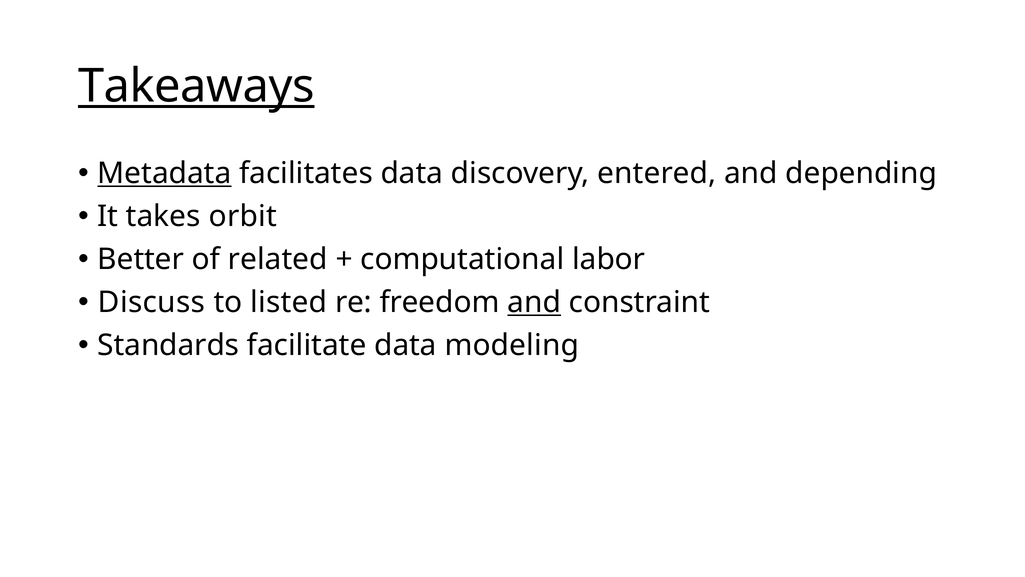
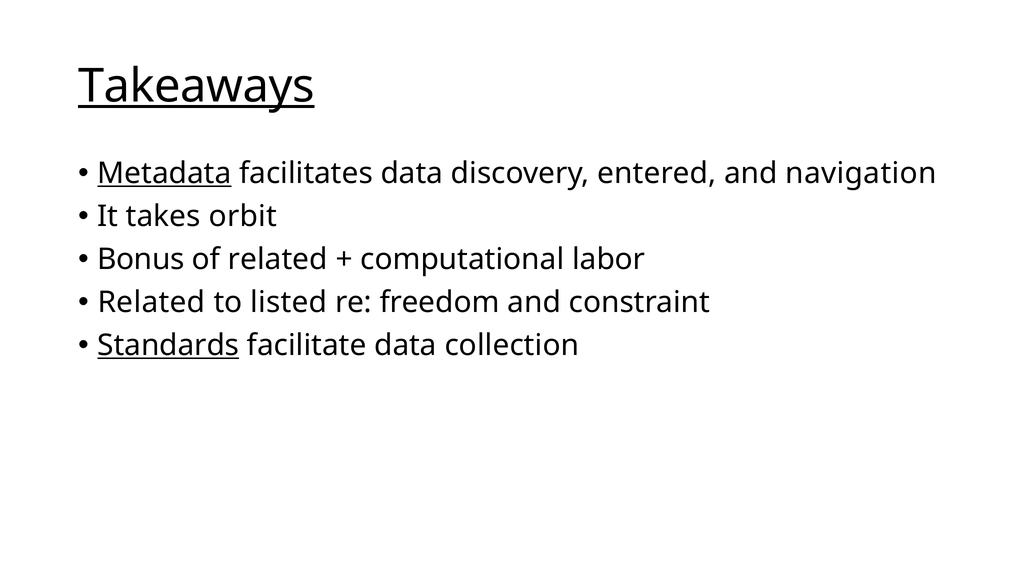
depending: depending -> navigation
Better: Better -> Bonus
Discuss at (151, 302): Discuss -> Related
and at (534, 302) underline: present -> none
Standards underline: none -> present
modeling: modeling -> collection
